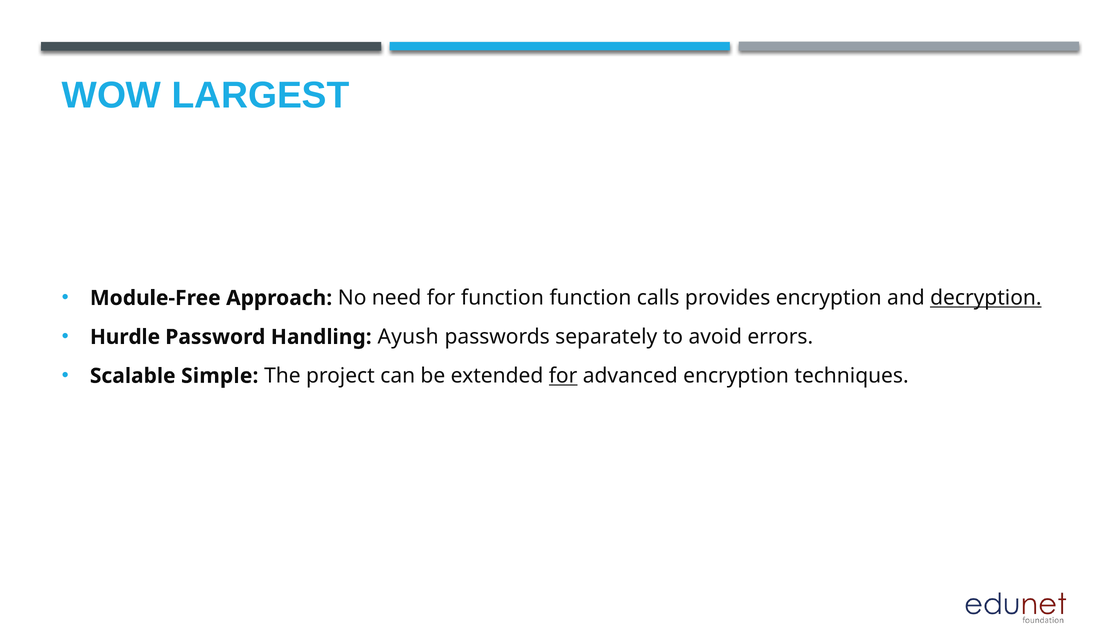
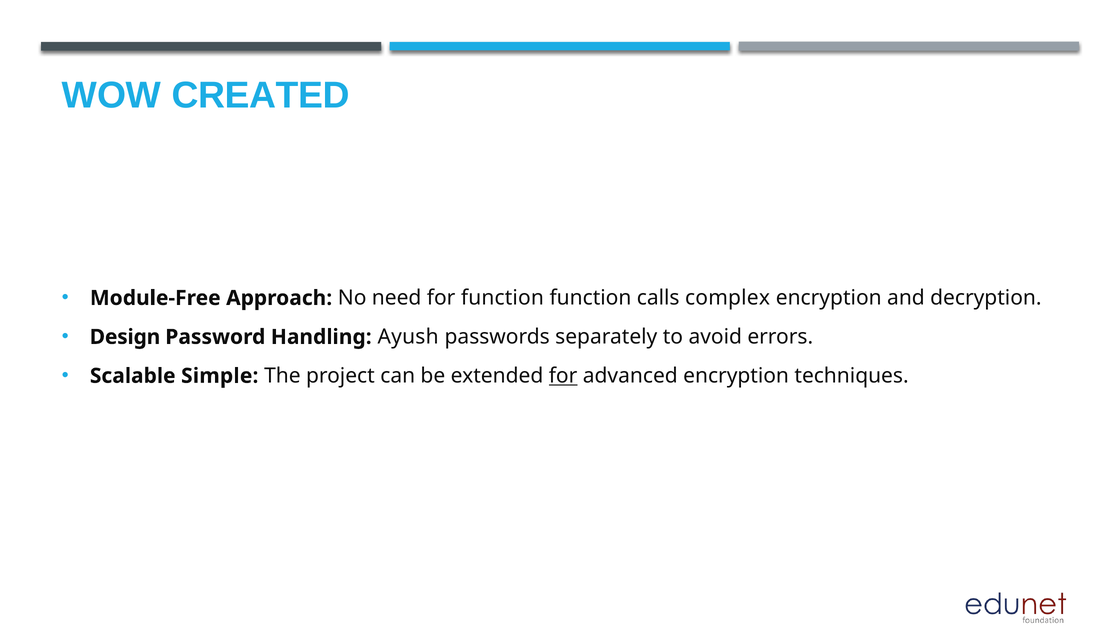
LARGEST: LARGEST -> CREATED
provides: provides -> complex
decryption underline: present -> none
Hurdle: Hurdle -> Design
